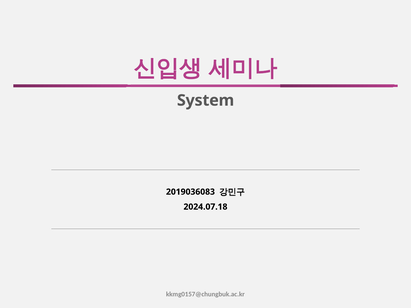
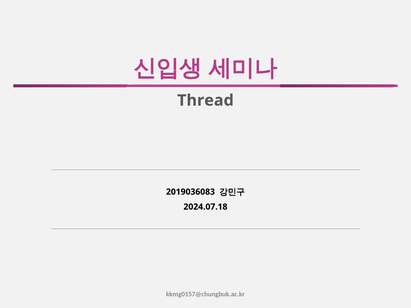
System: System -> Thread
